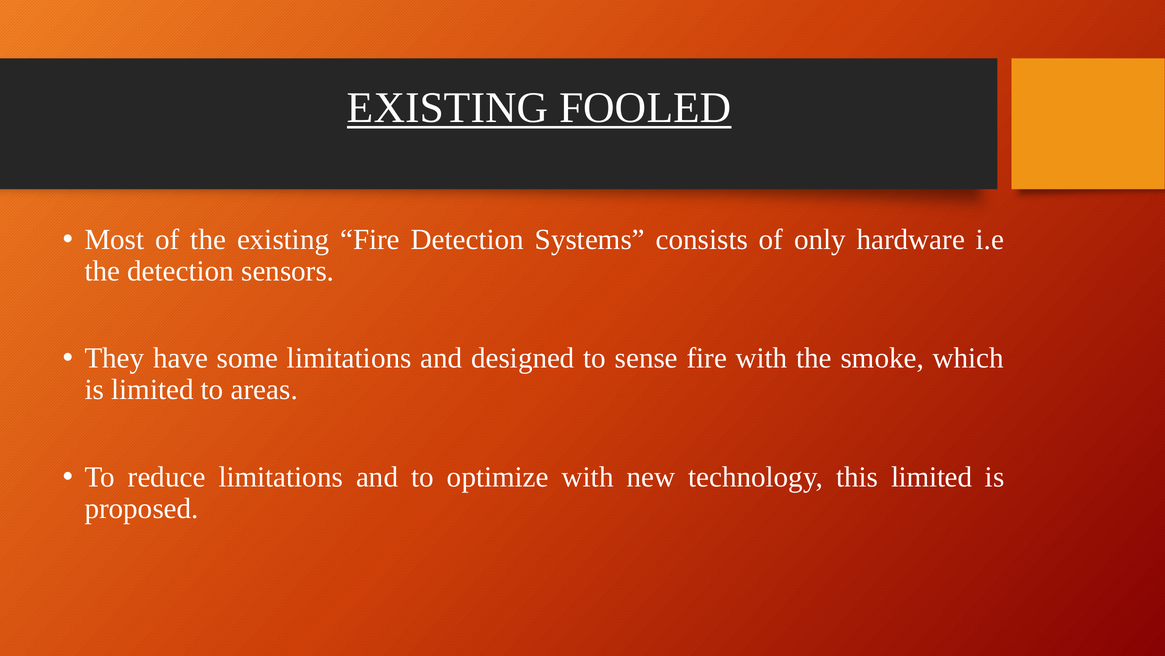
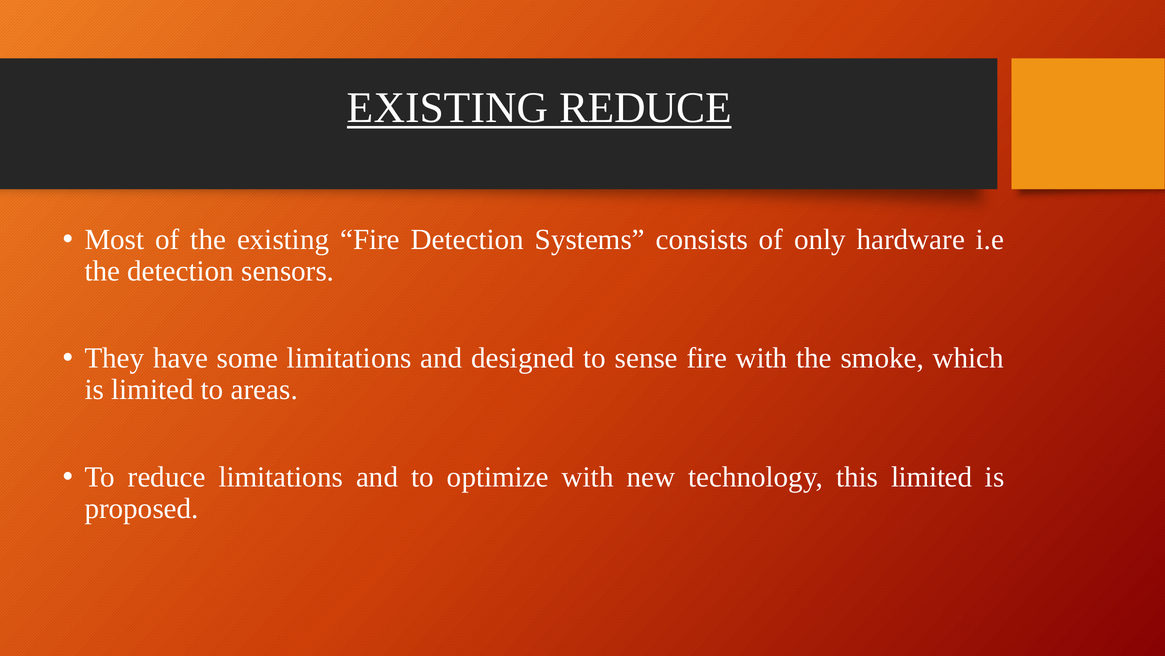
EXISTING FOOLED: FOOLED -> REDUCE
